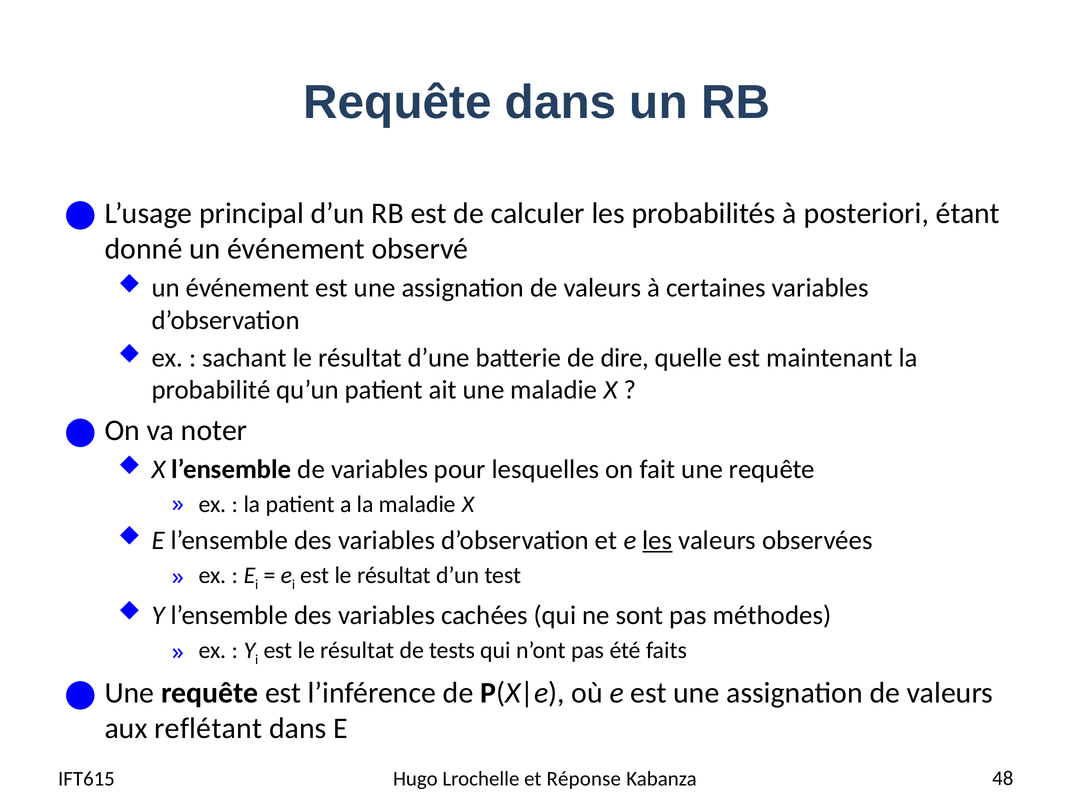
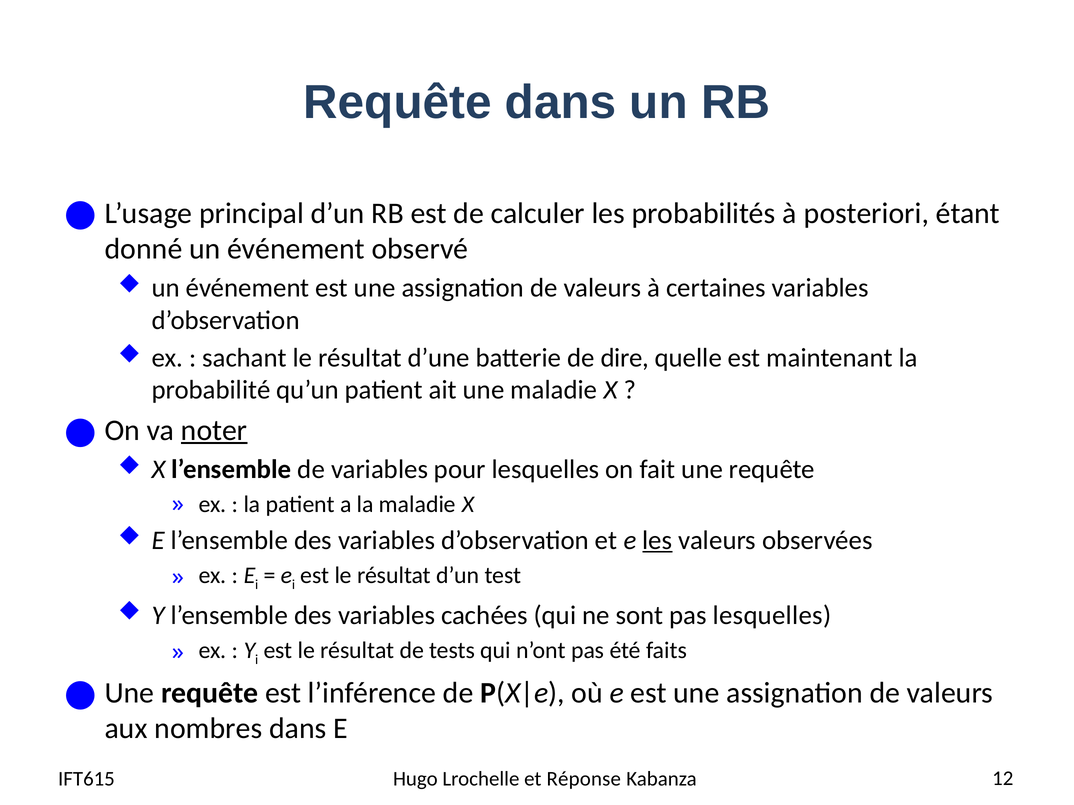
noter underline: none -> present
pas méthodes: méthodes -> lesquelles
reflétant: reflétant -> nombres
48: 48 -> 12
